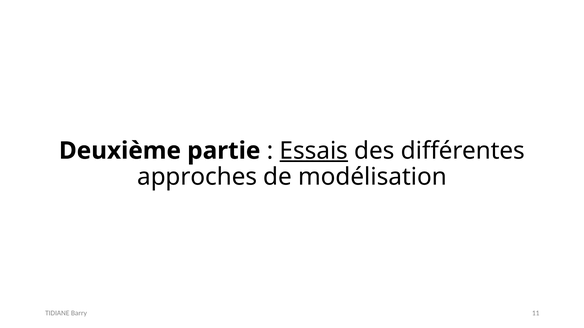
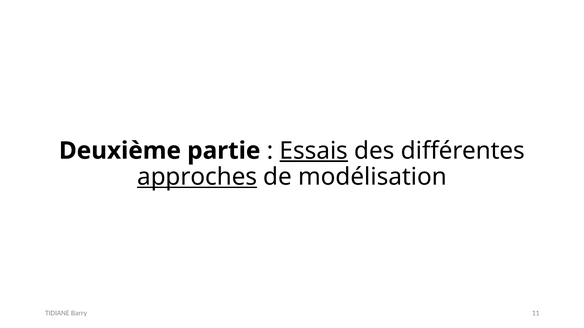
approches underline: none -> present
